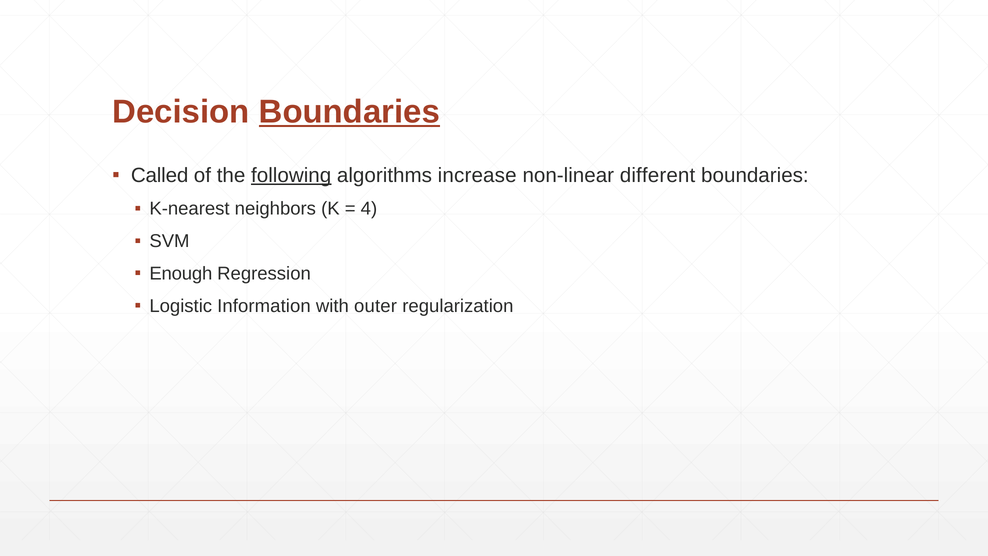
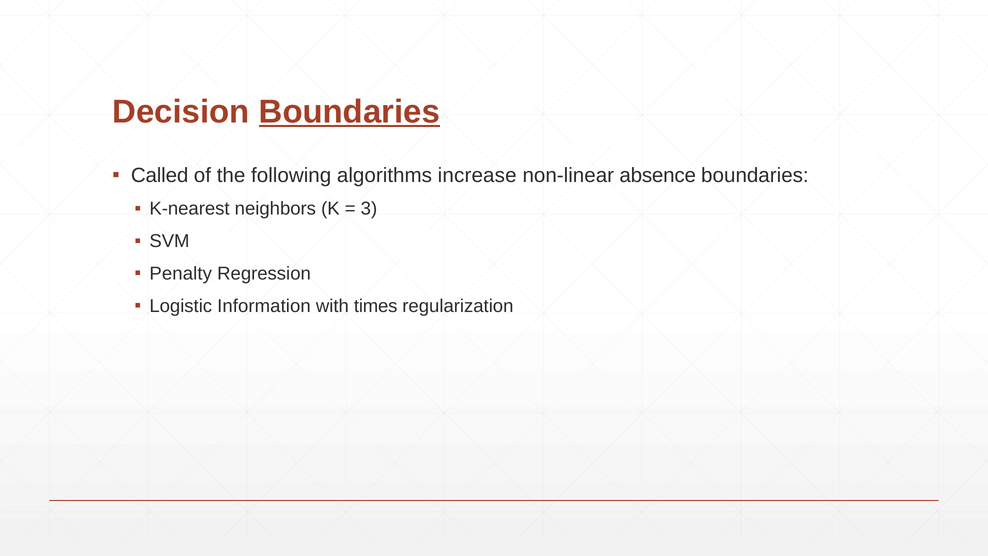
following underline: present -> none
different: different -> absence
4: 4 -> 3
Enough: Enough -> Penalty
outer: outer -> times
